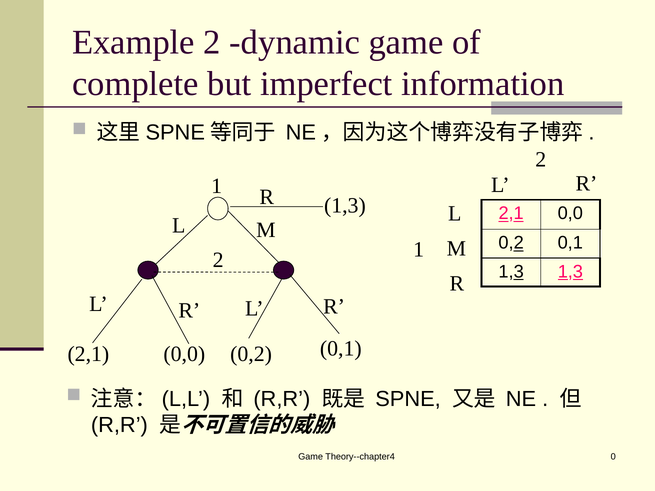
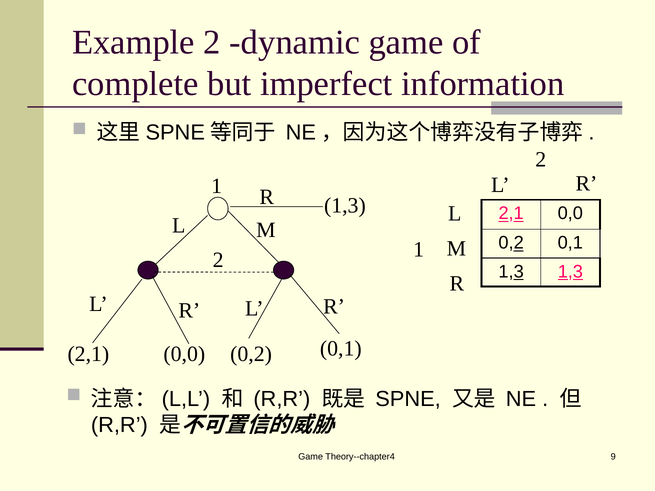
0: 0 -> 9
